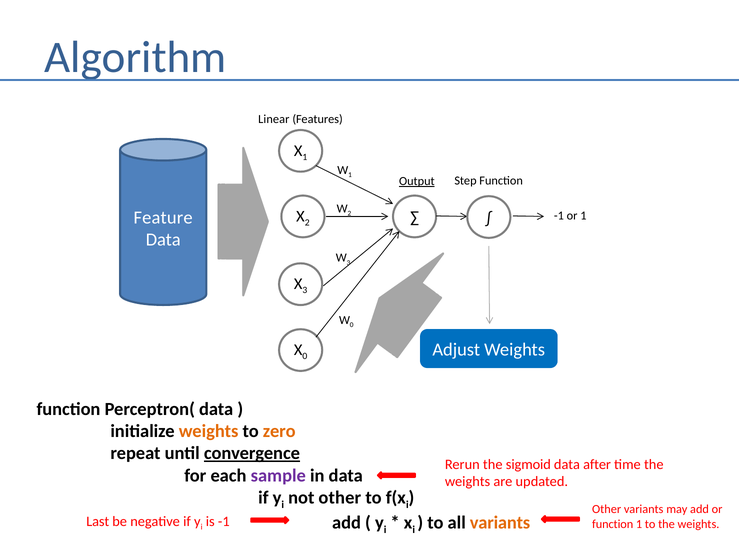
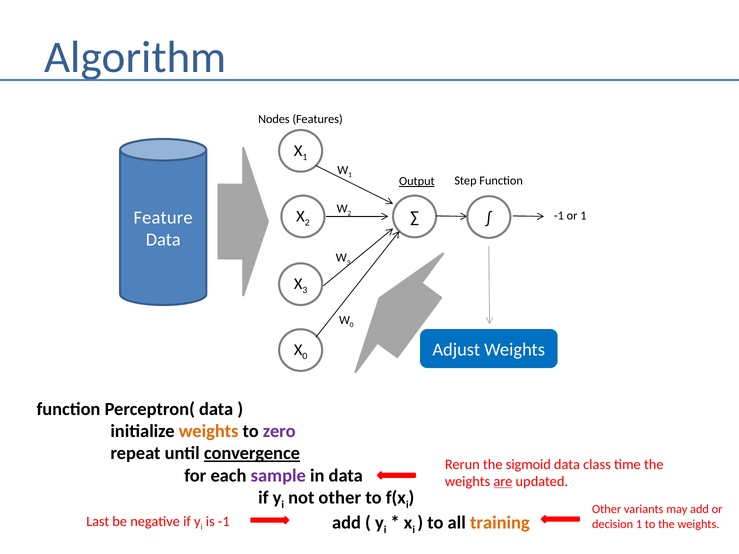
Linear: Linear -> Nodes
zero colour: orange -> purple
after: after -> class
are underline: none -> present
all variants: variants -> training
function at (613, 524): function -> decision
